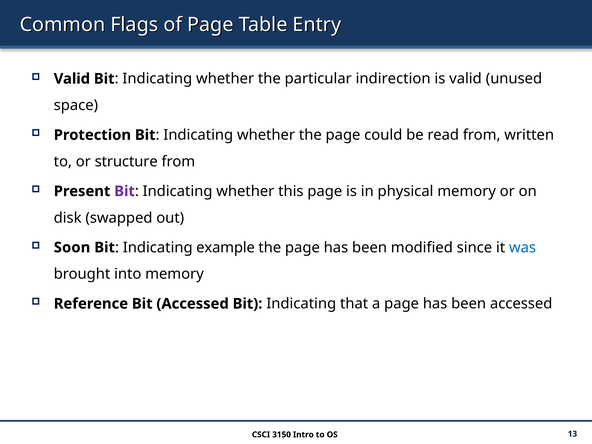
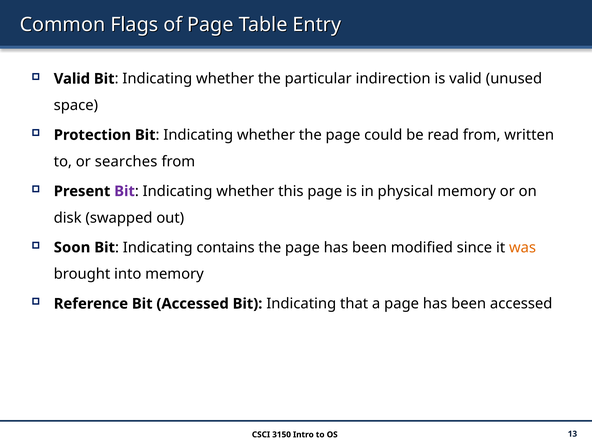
structure: structure -> searches
example: example -> contains
was colour: blue -> orange
